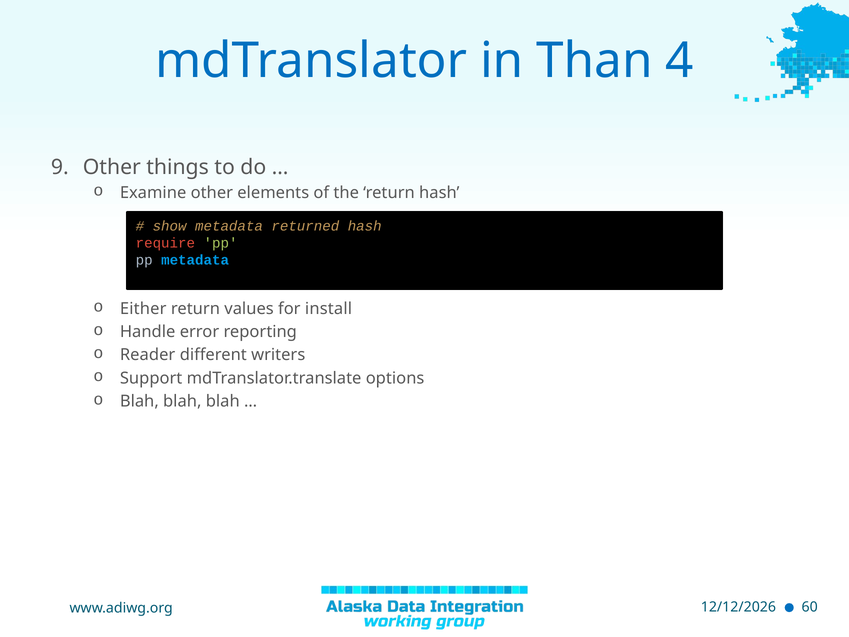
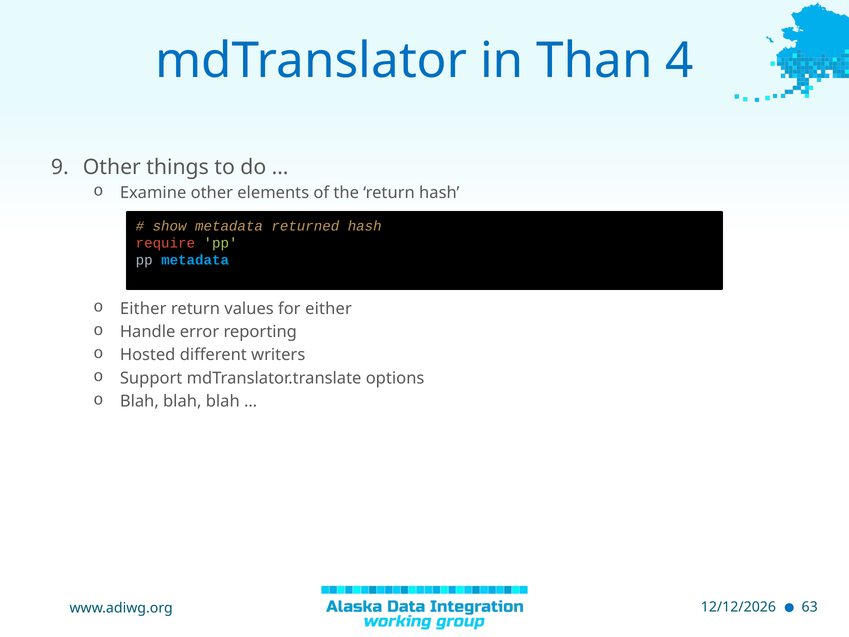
for install: install -> either
Reader: Reader -> Hosted
60: 60 -> 63
